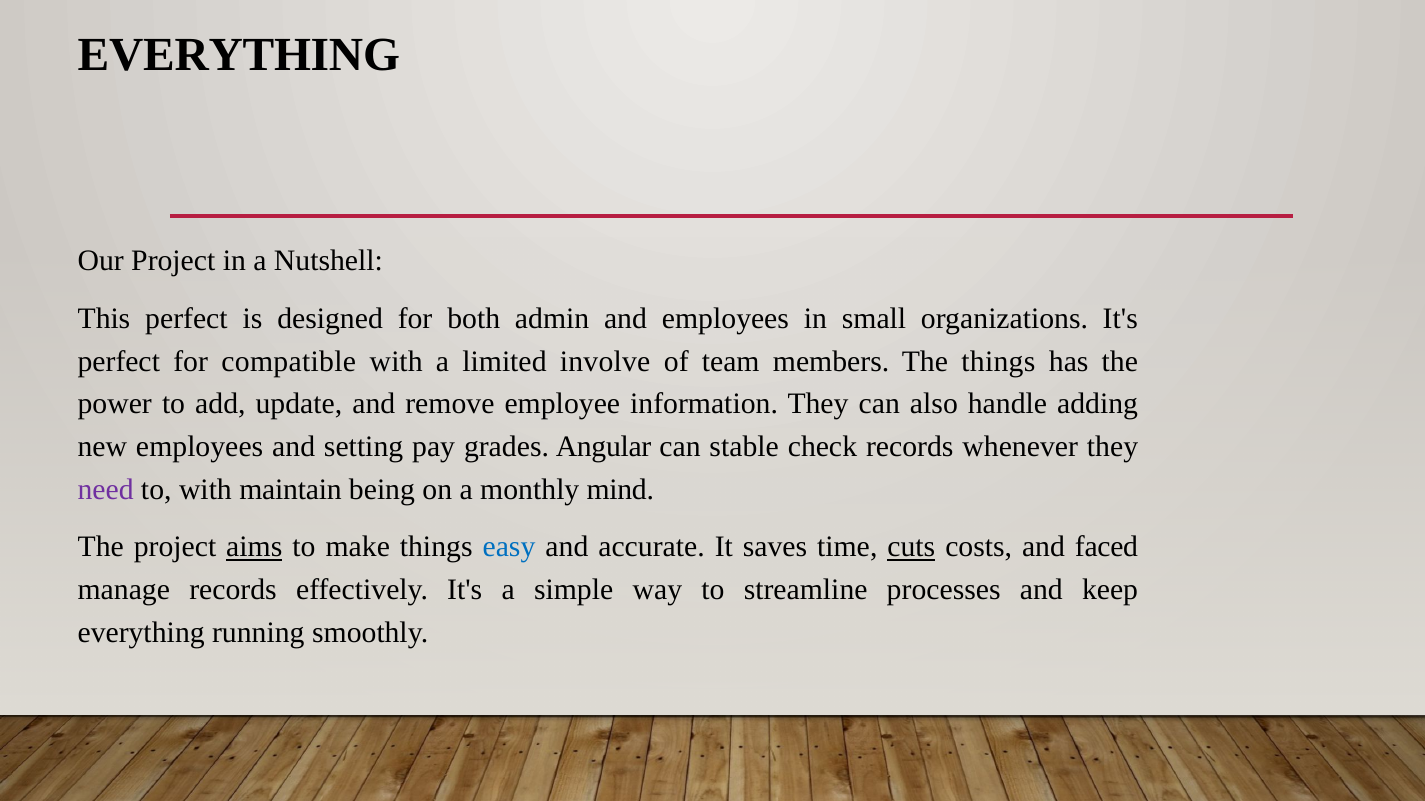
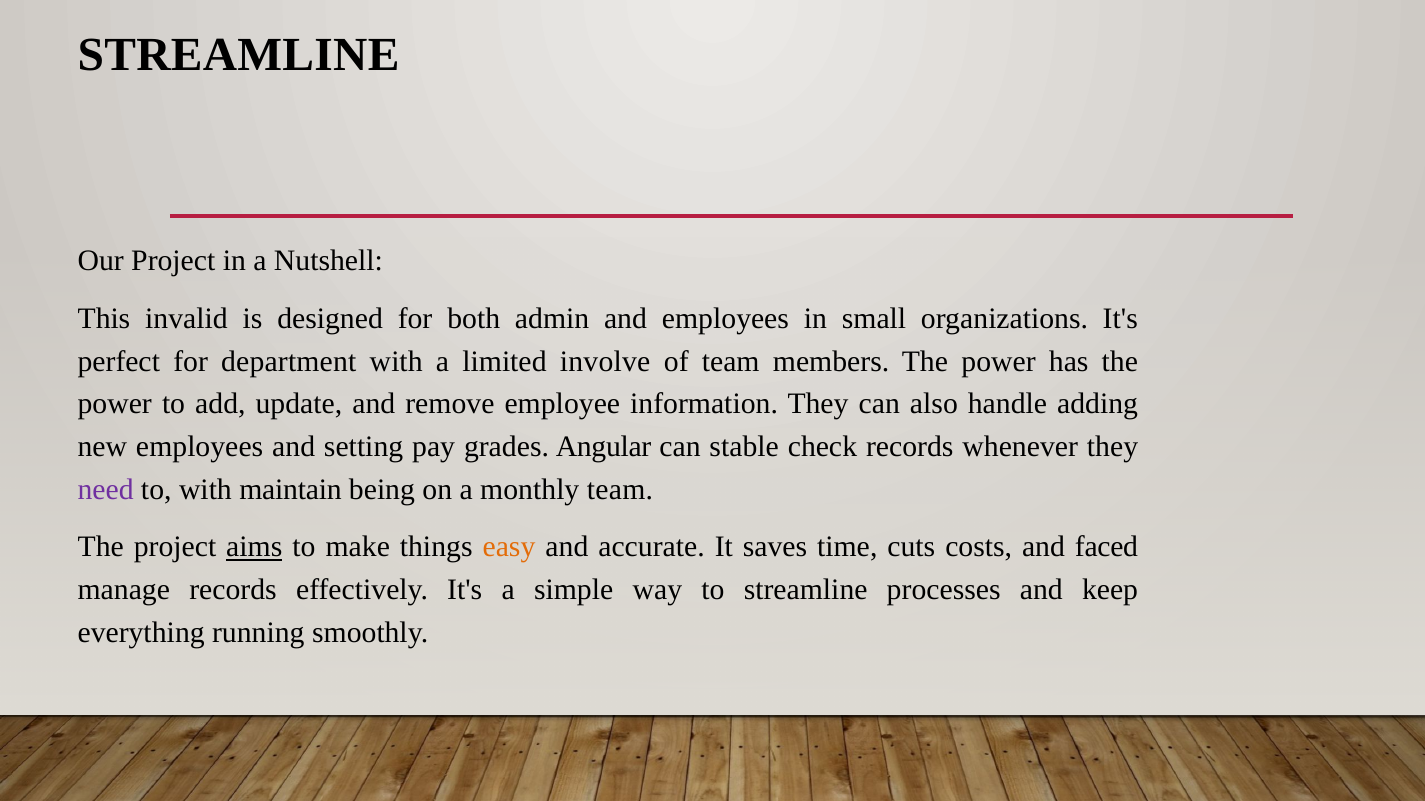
EVERYTHING at (239, 55): EVERYTHING -> STREAMLINE
This perfect: perfect -> invalid
compatible: compatible -> department
members The things: things -> power
monthly mind: mind -> team
easy colour: blue -> orange
cuts underline: present -> none
